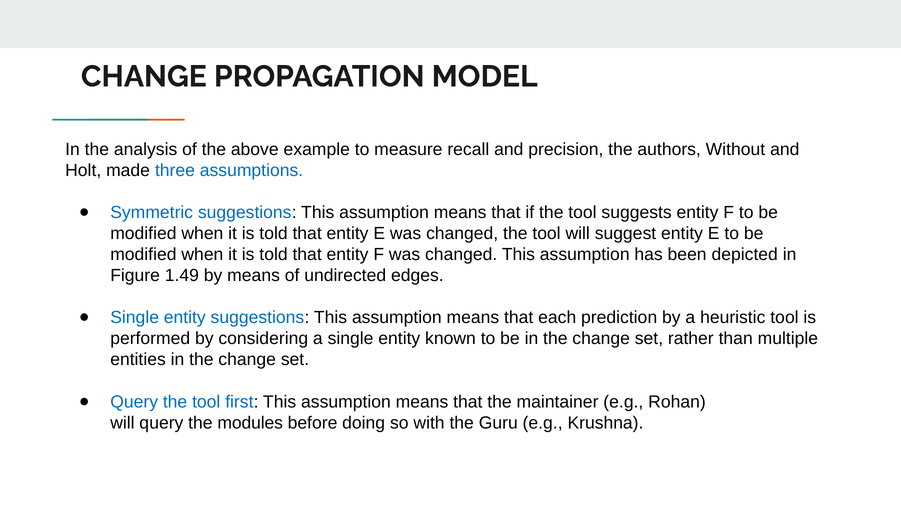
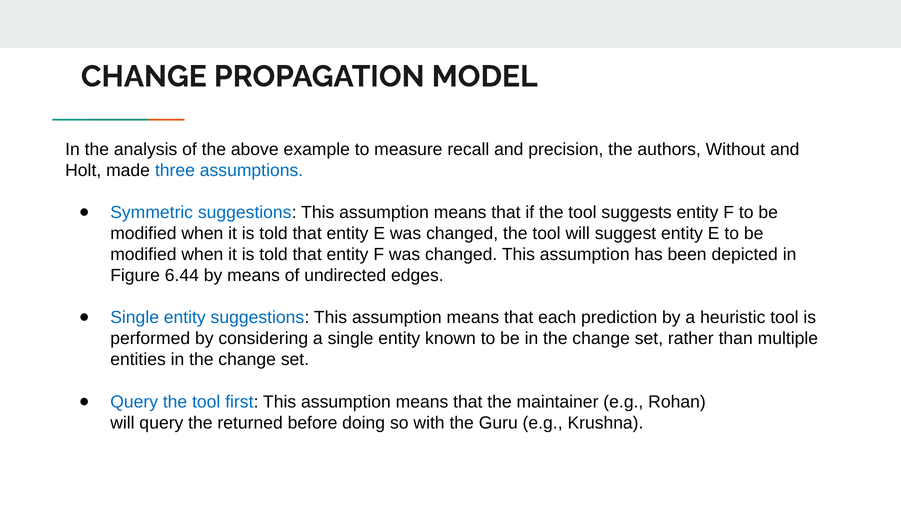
1.49: 1.49 -> 6.44
modules: modules -> returned
